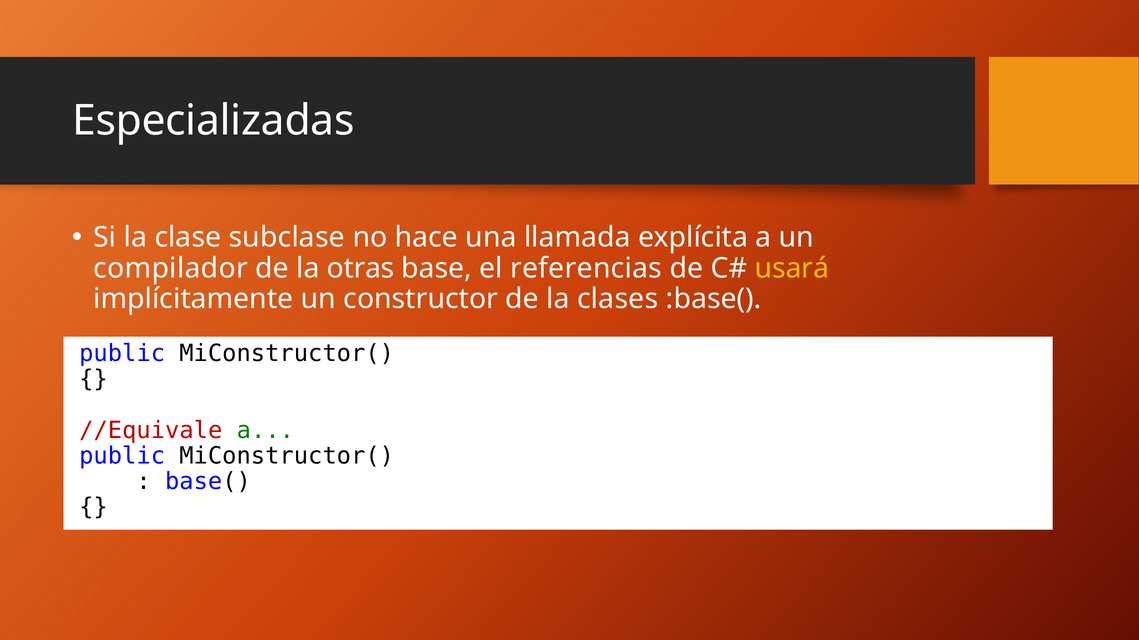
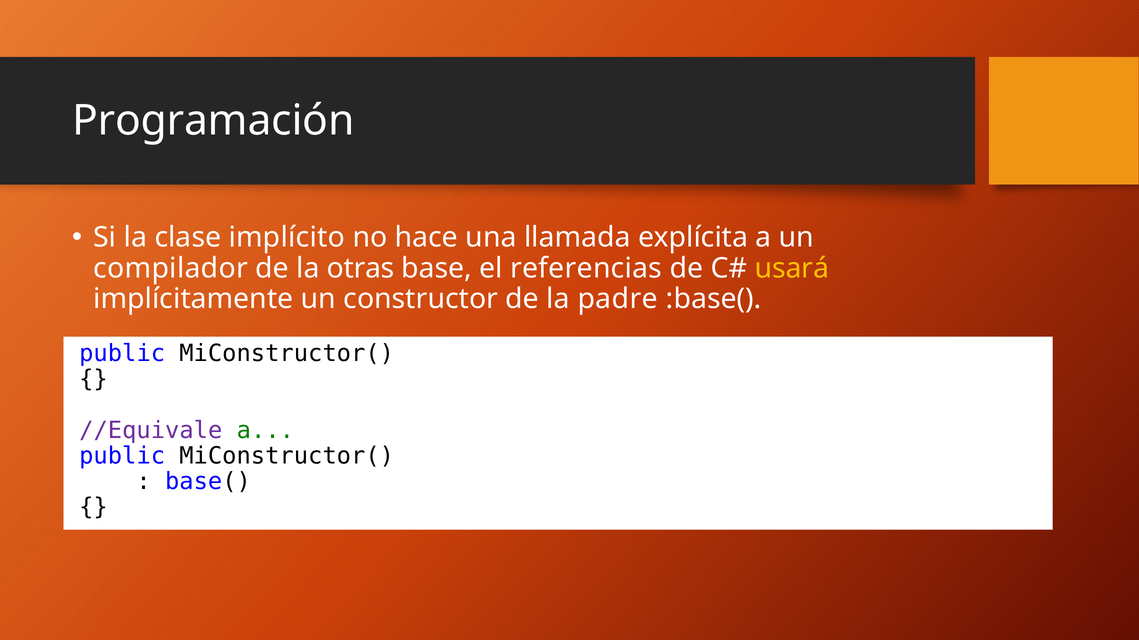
Especializadas: Especializadas -> Programación
subclase: subclase -> implícito
clases: clases -> padre
//Equivale colour: red -> purple
